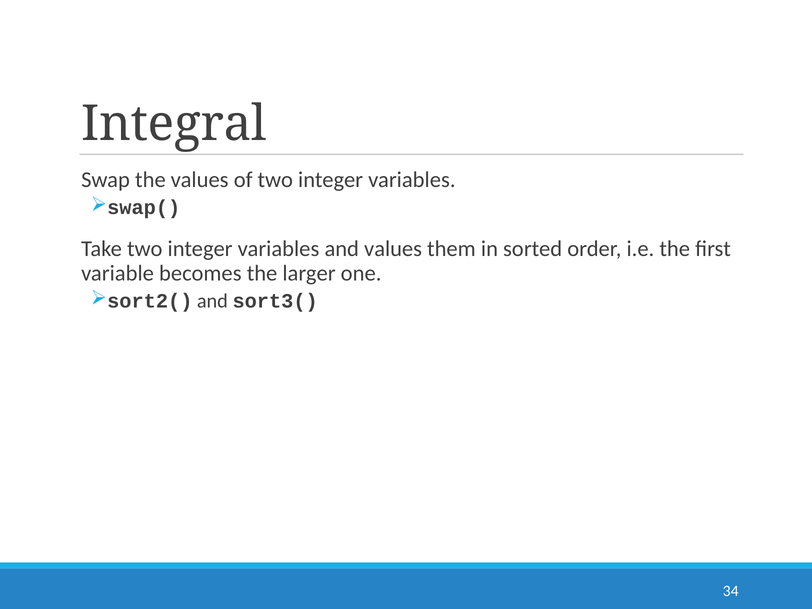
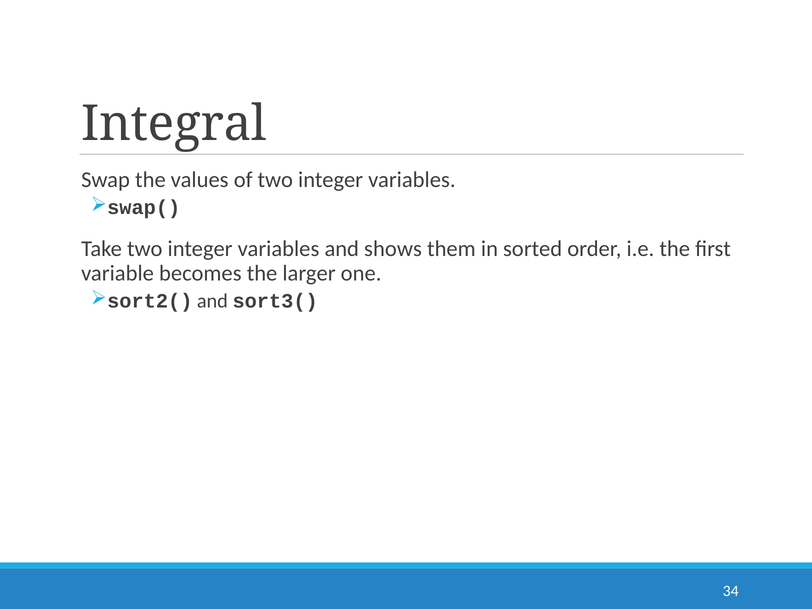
and values: values -> shows
